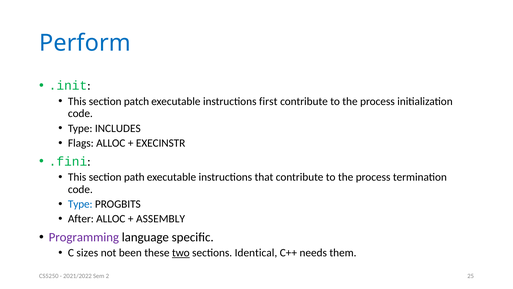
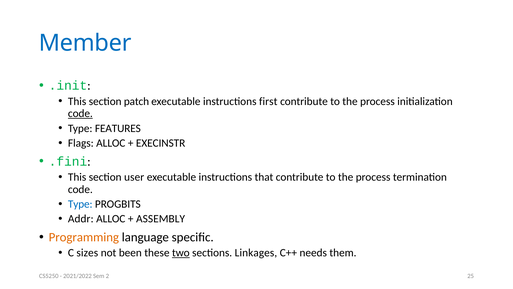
Perform: Perform -> Member
code at (80, 113) underline: none -> present
INCLUDES: INCLUDES -> FEATURES
path: path -> user
After: After -> Addr
Programming colour: purple -> orange
Identical: Identical -> Linkages
